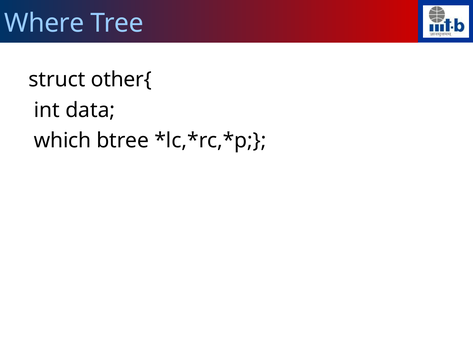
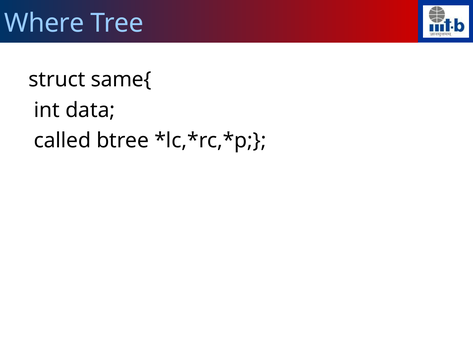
other{: other{ -> same{
which: which -> called
